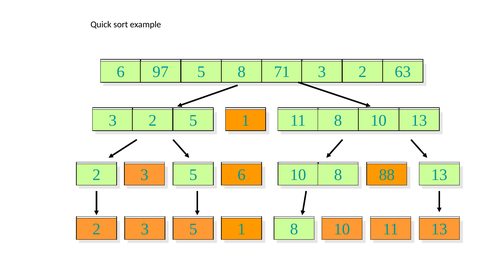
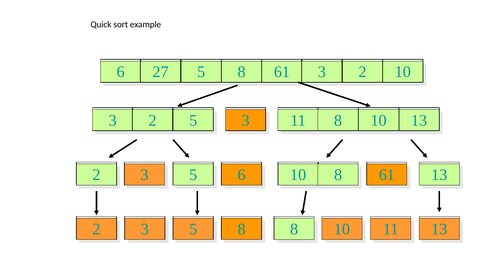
97: 97 -> 27
5 8 71: 71 -> 61
2 63: 63 -> 10
2 5 1: 1 -> 3
10 8 88: 88 -> 61
3 5 1: 1 -> 8
